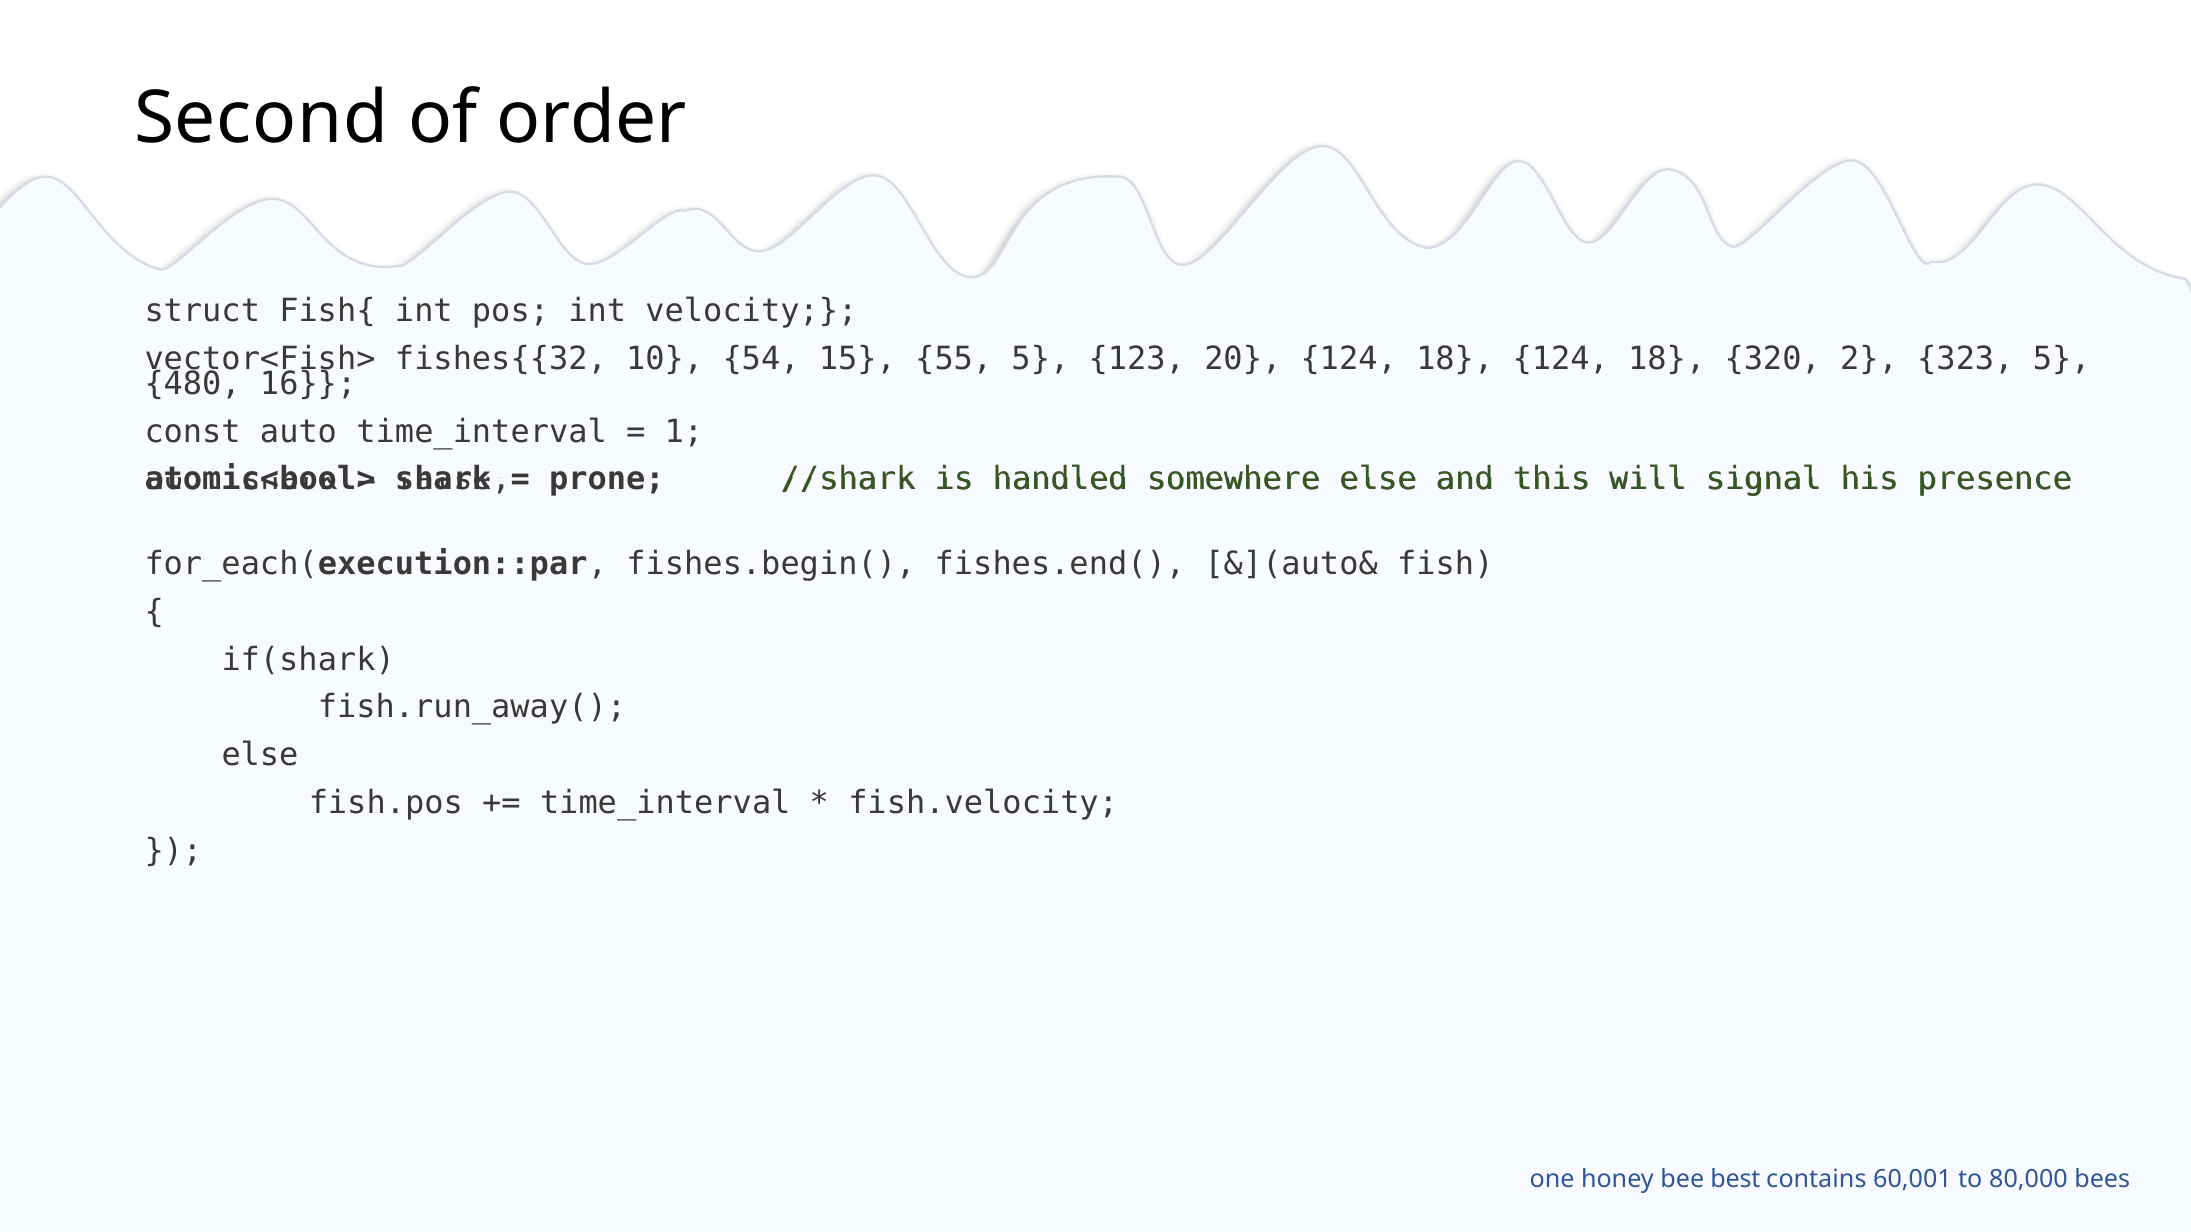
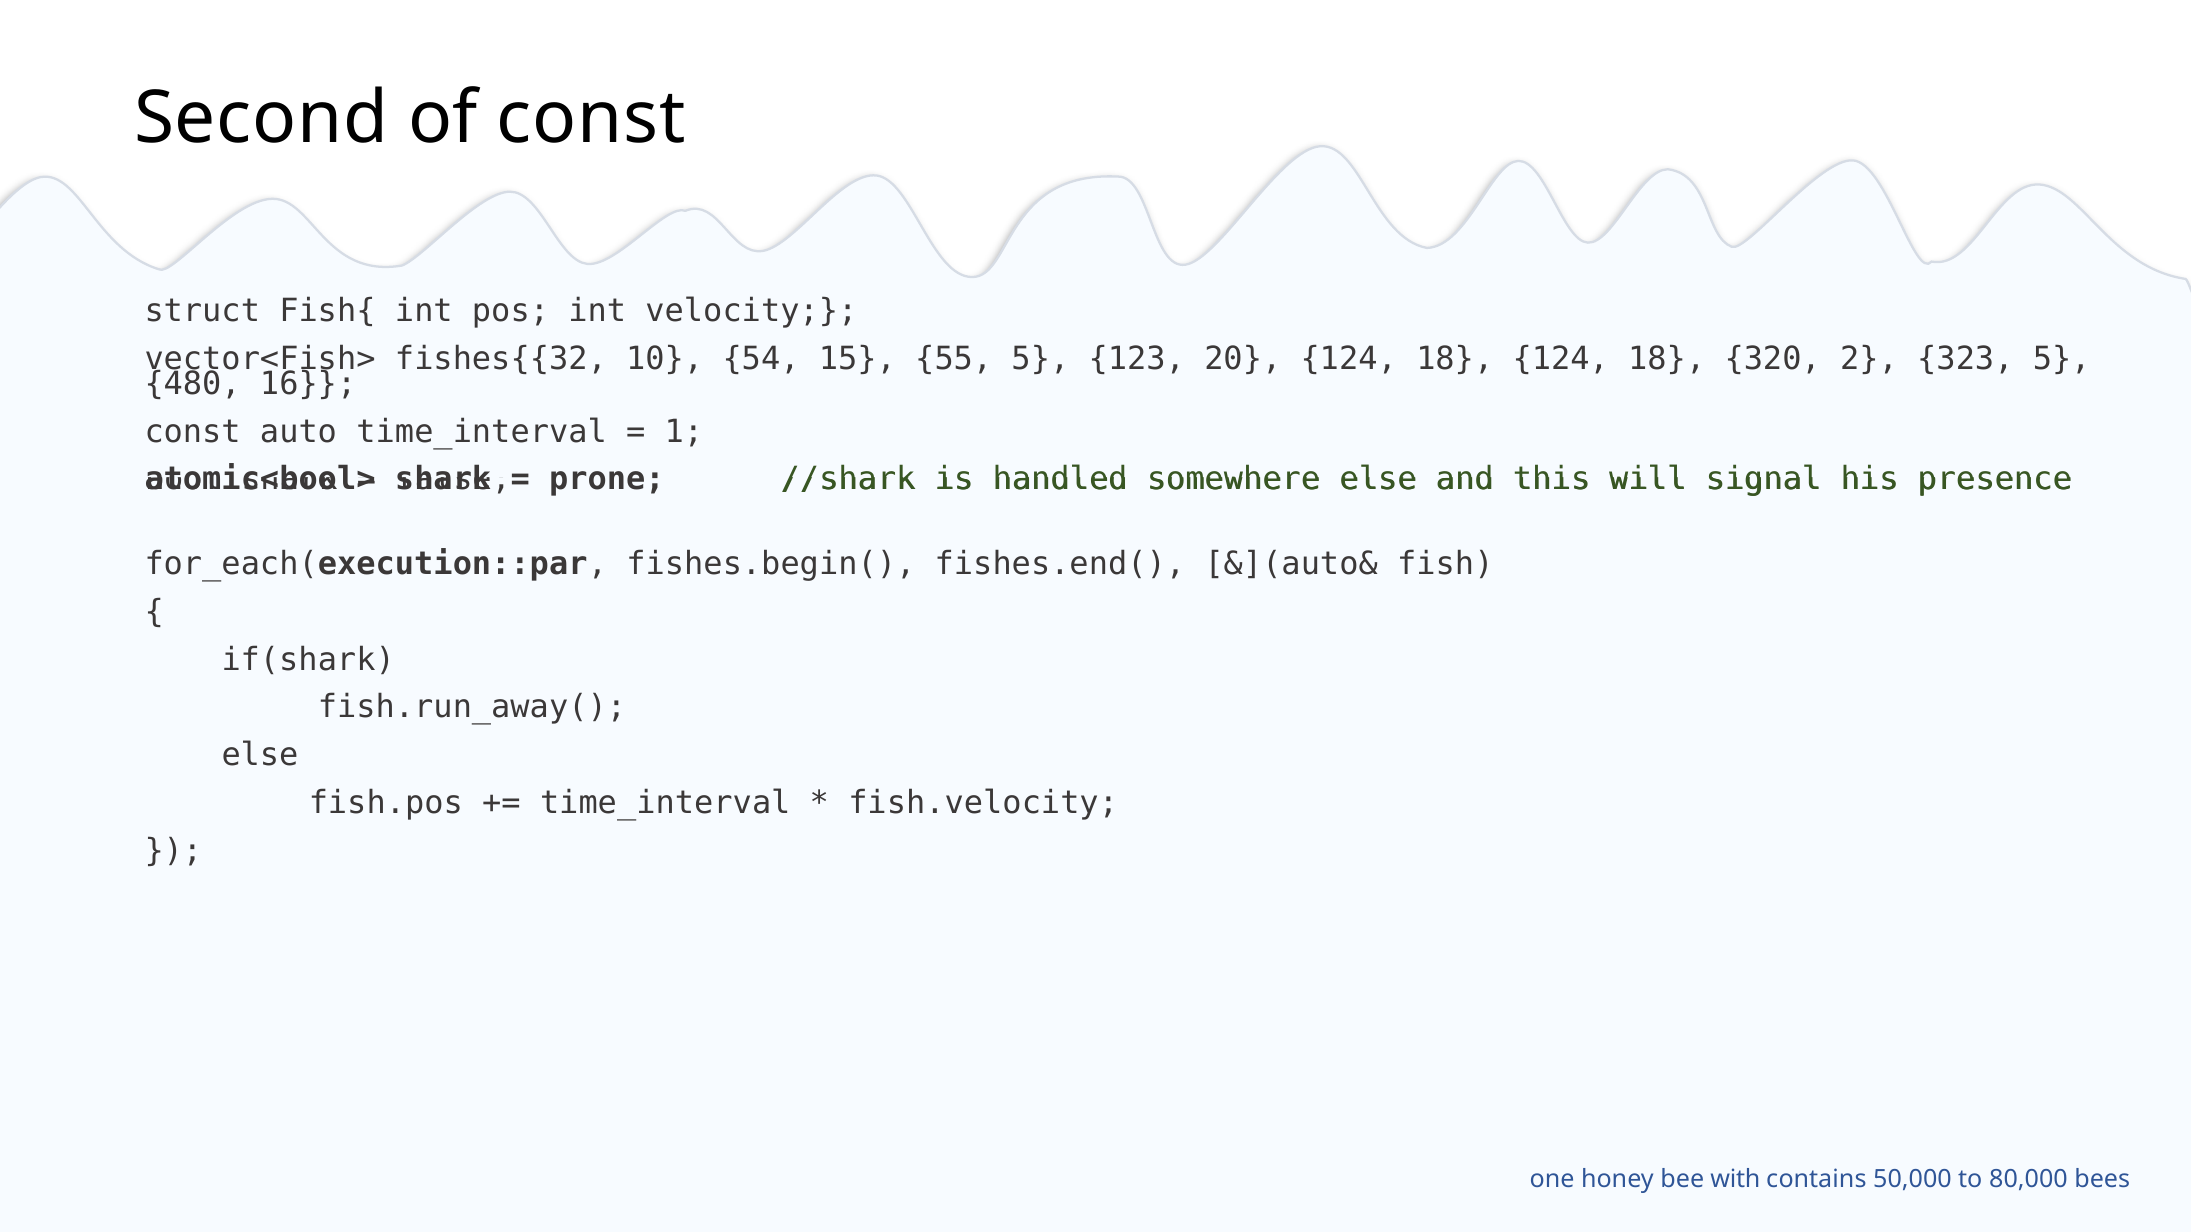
of order: order -> const
best: best -> with
60,001: 60,001 -> 50,000
